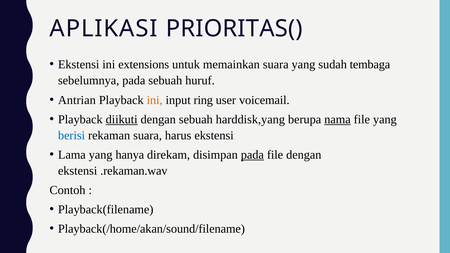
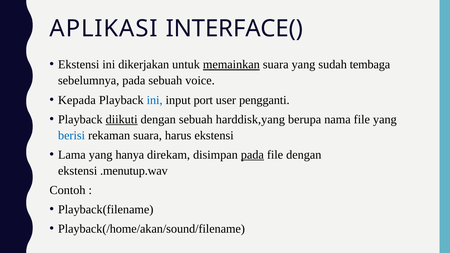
PRIORITAS(: PRIORITAS( -> INTERFACE(
extensions: extensions -> dikerjakan
memainkan underline: none -> present
huruf: huruf -> voice
Antrian: Antrian -> Kepada
ini at (155, 100) colour: orange -> blue
ring: ring -> port
voicemail: voicemail -> pengganti
nama underline: present -> none
.rekaman.wav: .rekaman.wav -> .menutup.wav
